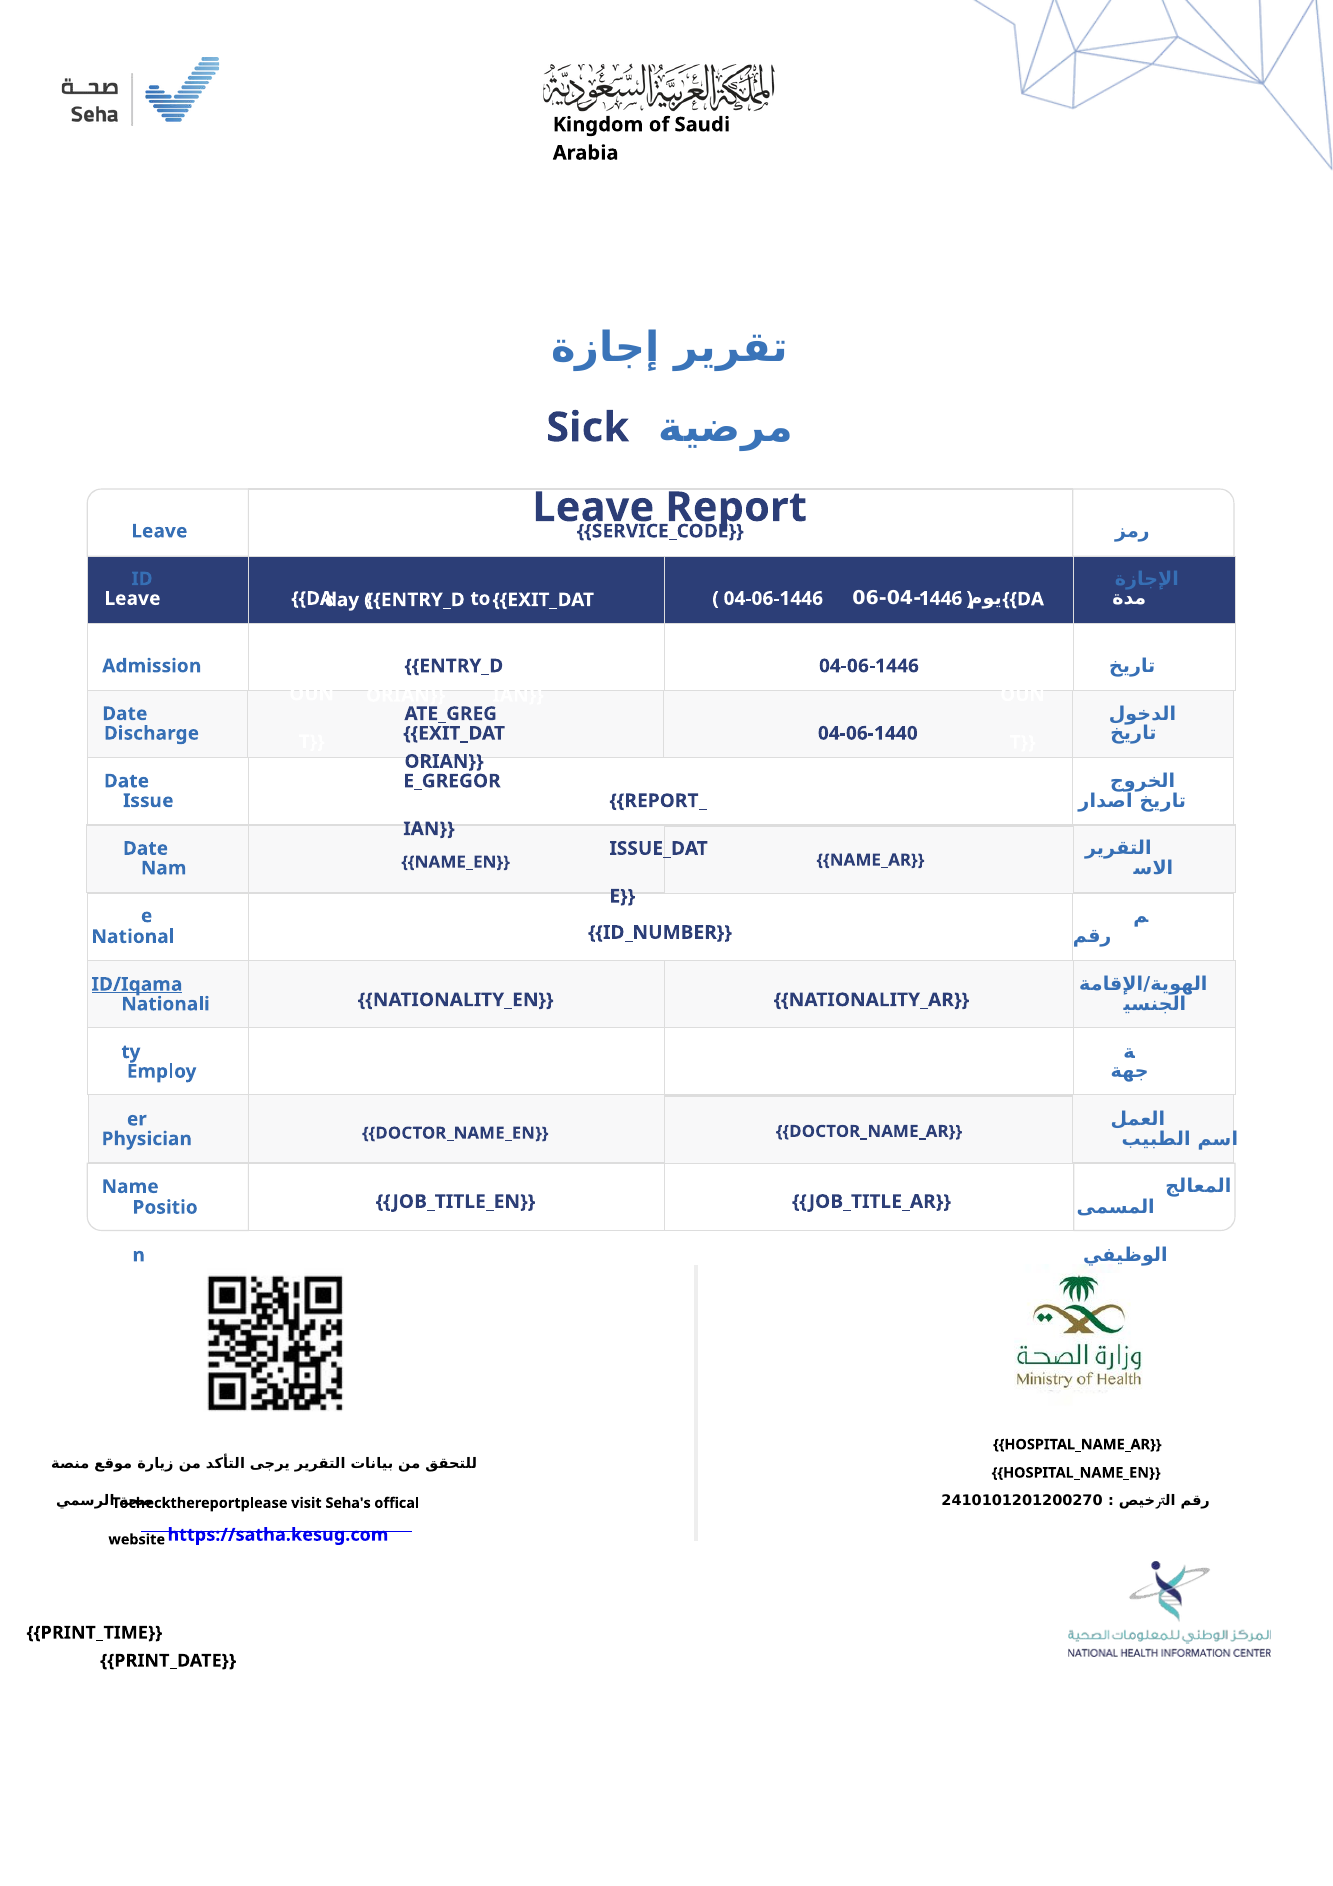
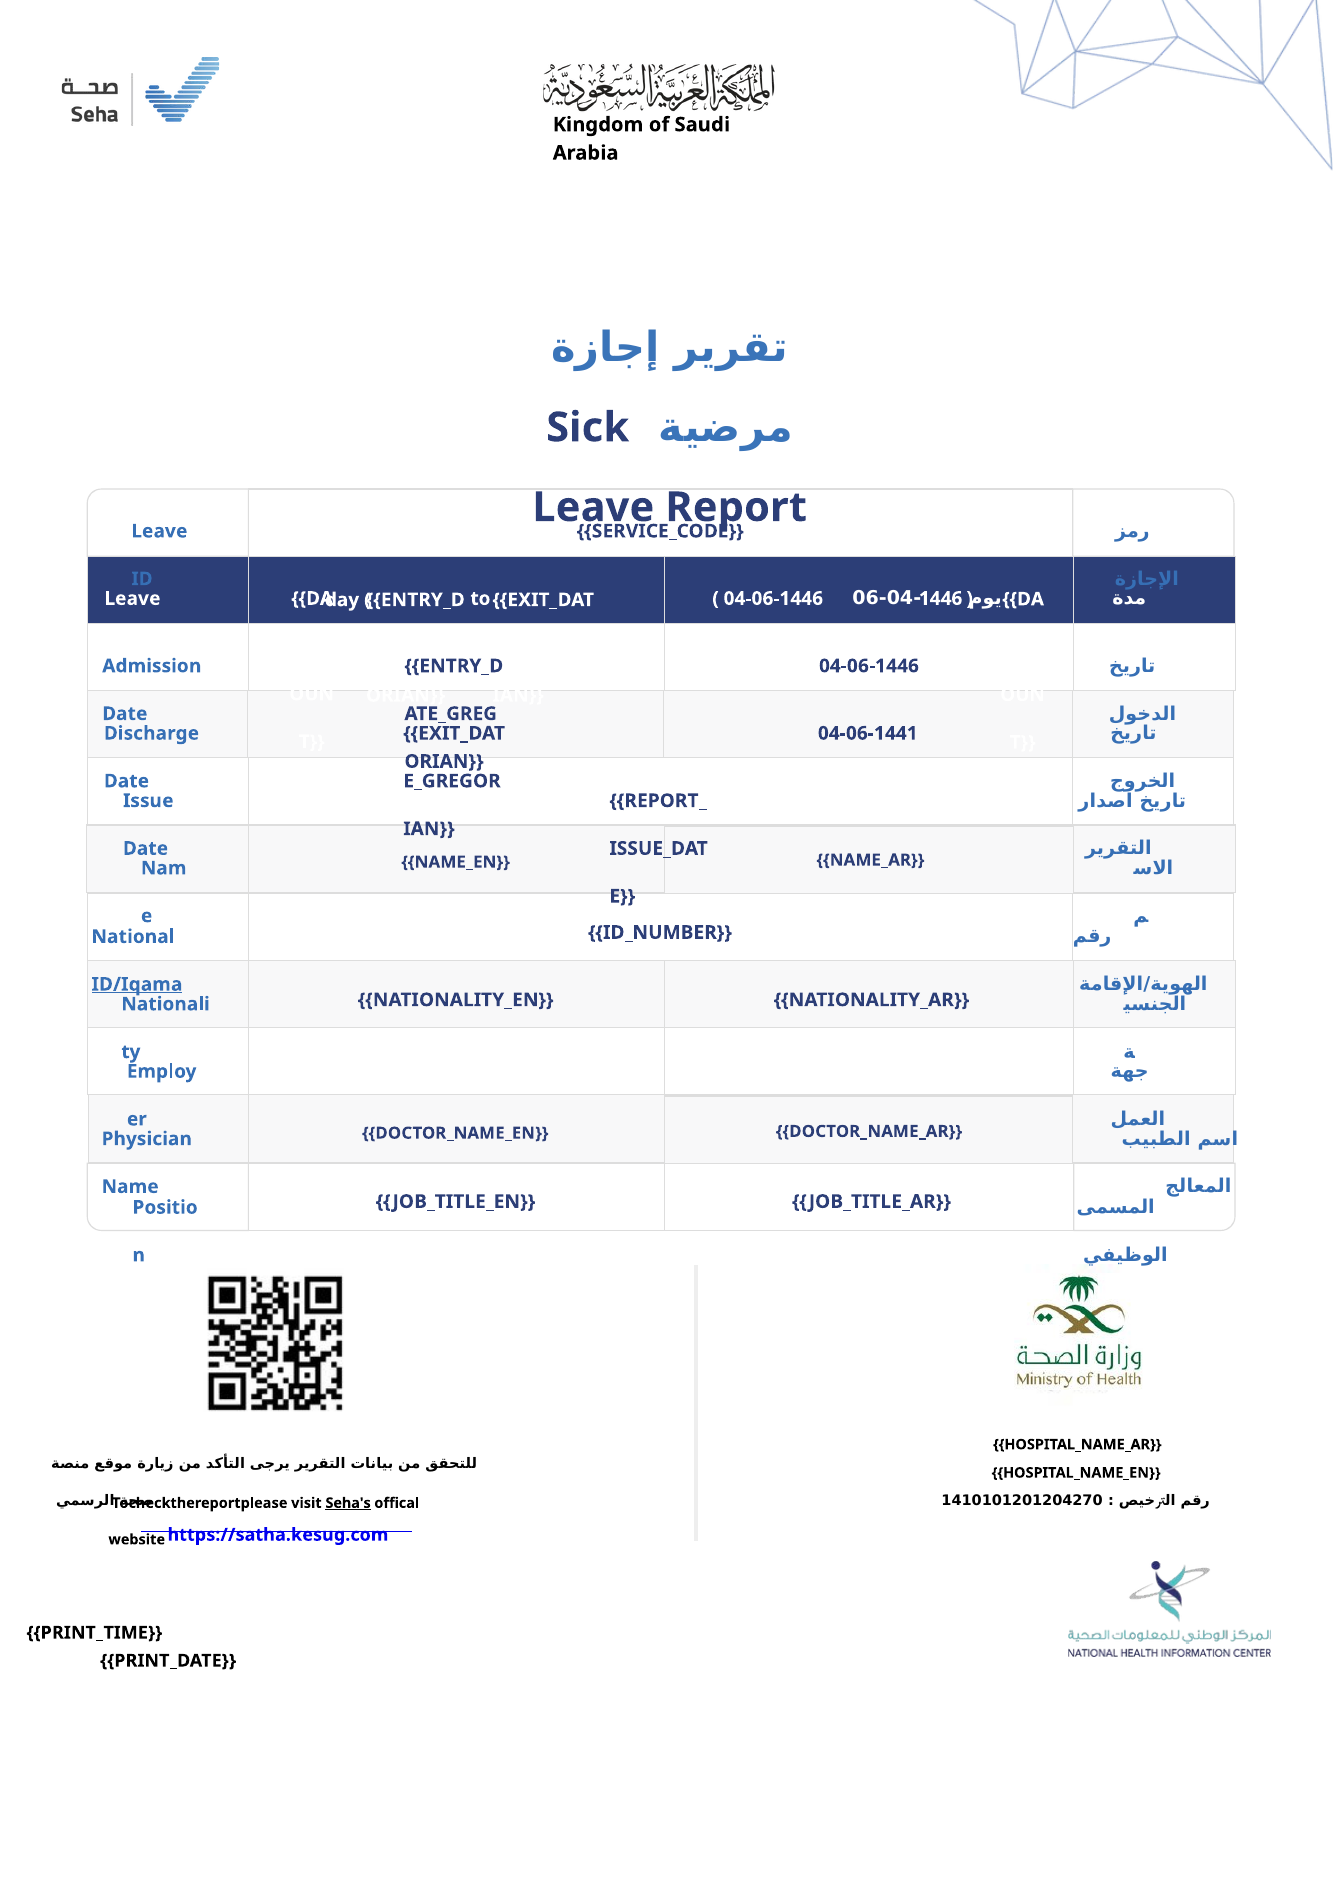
04-06-1440: 04-06-1440 -> 04-06-1441
2410101201200270: 2410101201200270 -> 1410101201204270
Seha's underline: none -> present
